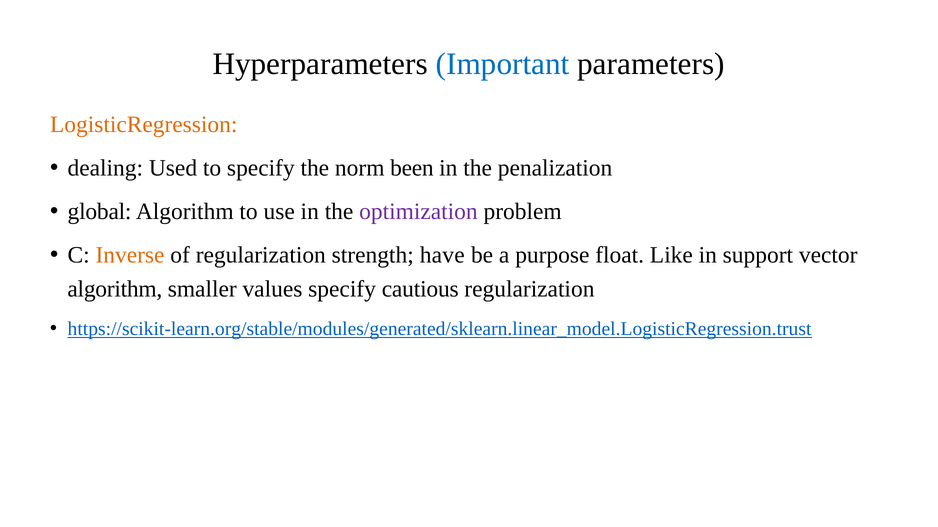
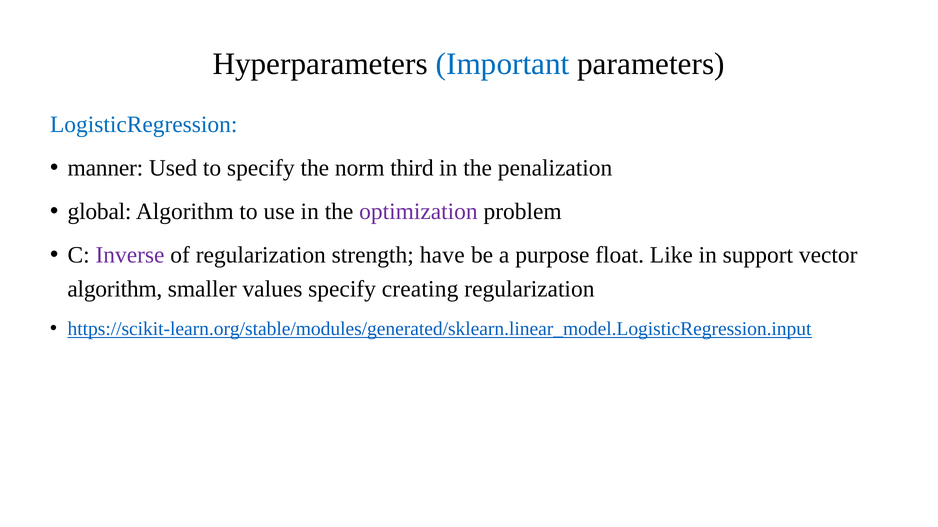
LogisticRegression colour: orange -> blue
dealing: dealing -> manner
been: been -> third
Inverse colour: orange -> purple
cautious: cautious -> creating
https://scikit-learn.org/stable/modules/generated/sklearn.linear_model.LogisticRegression.trust: https://scikit-learn.org/stable/modules/generated/sklearn.linear_model.LogisticRegression.trust -> https://scikit-learn.org/stable/modules/generated/sklearn.linear_model.LogisticRegression.input
